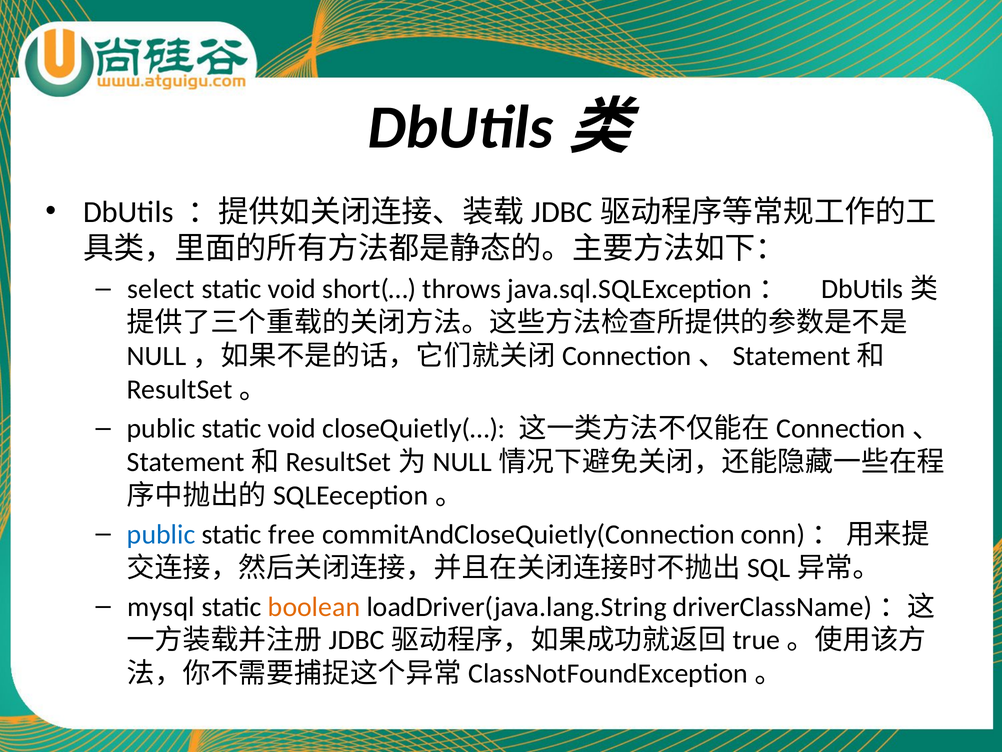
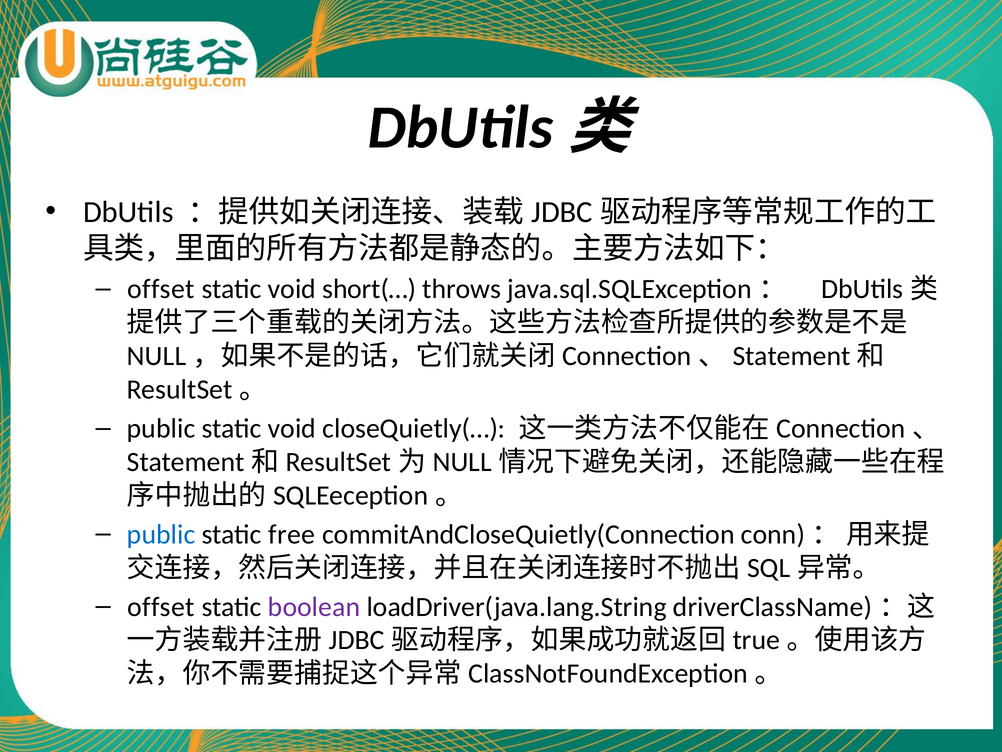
select at (161, 289): select -> offset
mysql at (161, 606): mysql -> offset
boolean colour: orange -> purple
